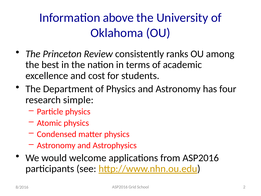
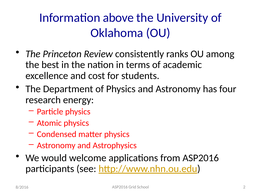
simple: simple -> energy
